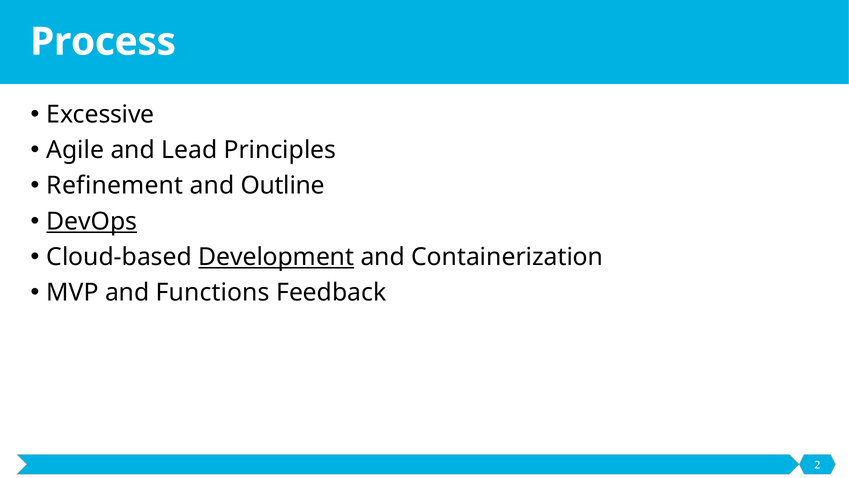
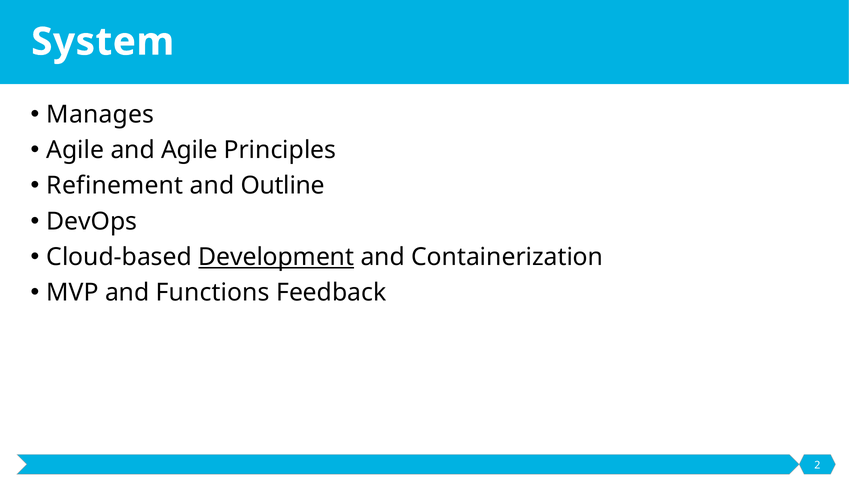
Process: Process -> System
Excessive: Excessive -> Manages
and Lead: Lead -> Agile
DevOps underline: present -> none
